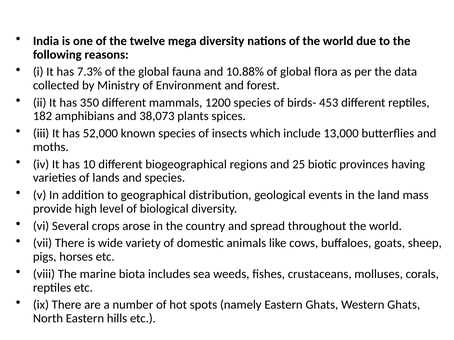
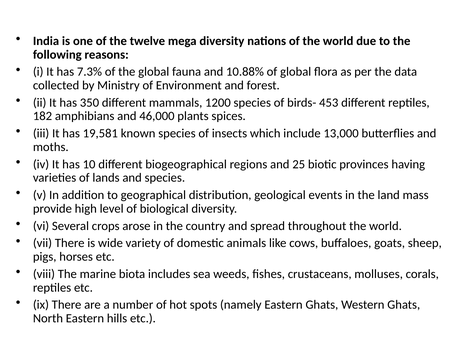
38,073: 38,073 -> 46,000
52,000: 52,000 -> 19,581
